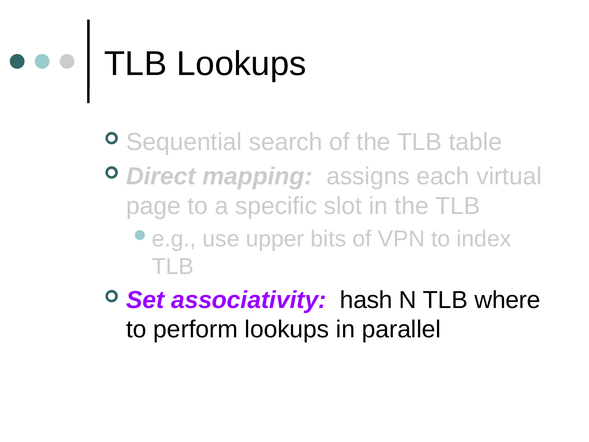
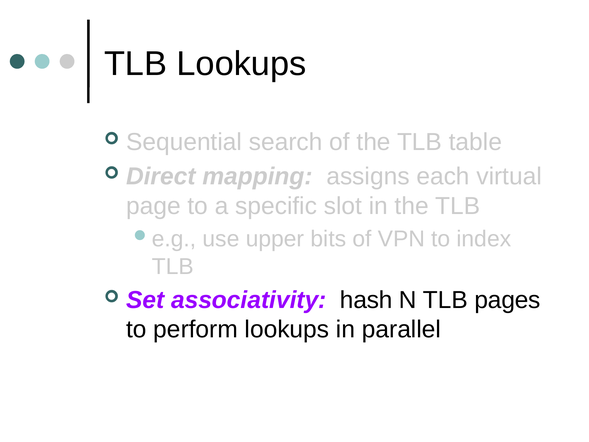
where: where -> pages
